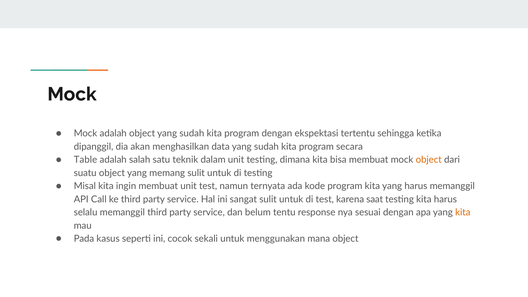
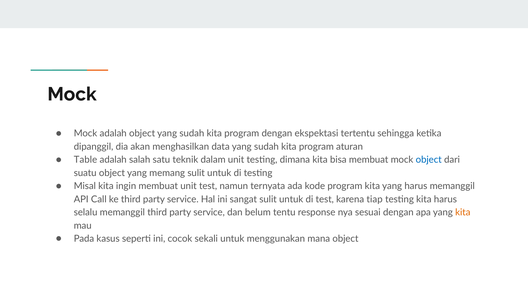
secara: secara -> aturan
object at (429, 160) colour: orange -> blue
saat: saat -> tiap
